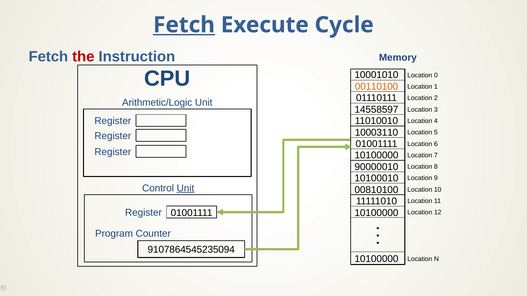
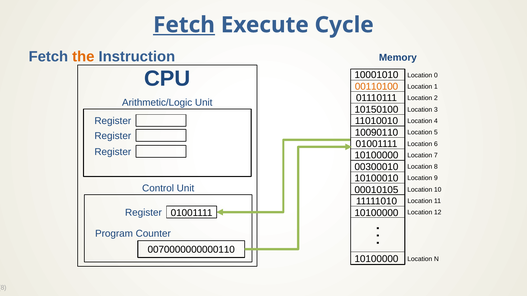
the colour: red -> orange
14558597: 14558597 -> 10150100
10003110: 10003110 -> 10090110
90000010: 90000010 -> 00300010
Unit at (185, 188) underline: present -> none
00810100: 00810100 -> 00010105
9107864545235094: 9107864545235094 -> 0070000000000110
